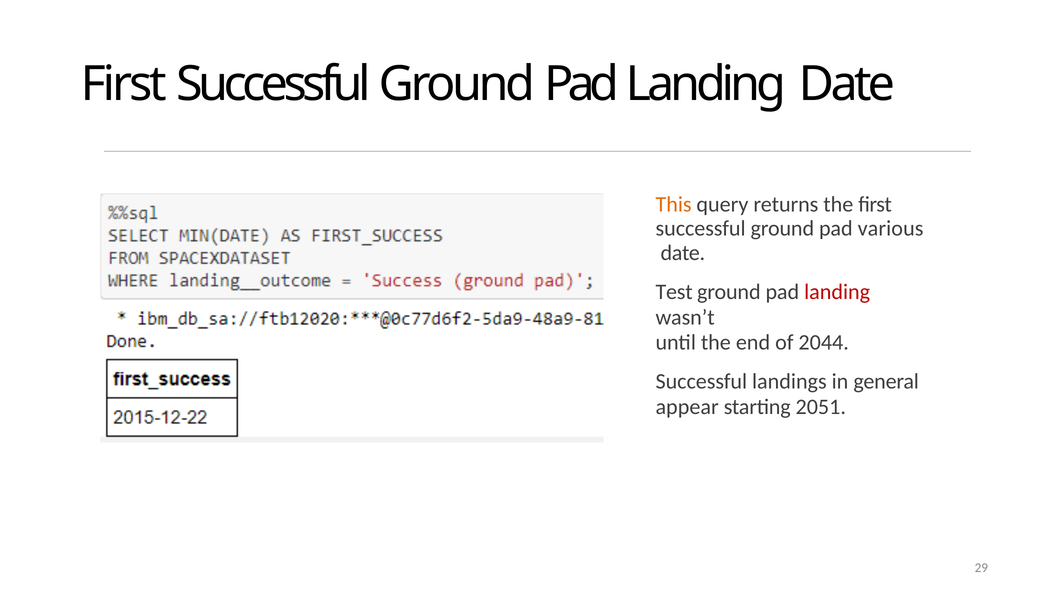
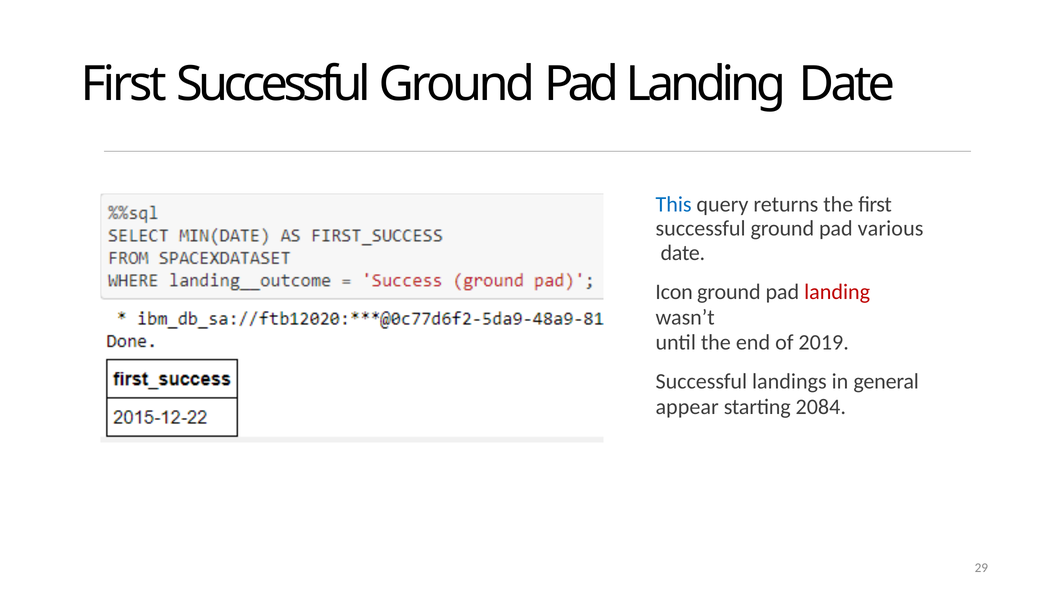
This colour: orange -> blue
Test: Test -> Icon
2044: 2044 -> 2019
2051: 2051 -> 2084
